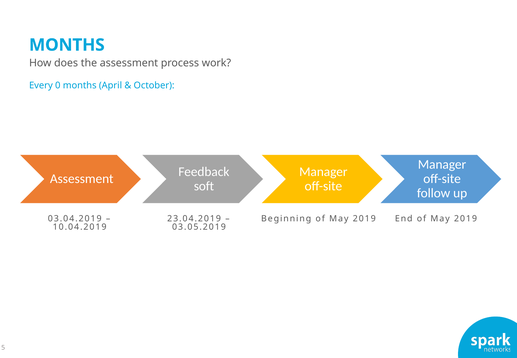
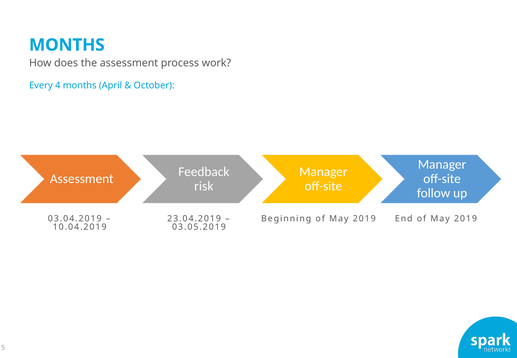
0: 0 -> 4
soft: soft -> risk
